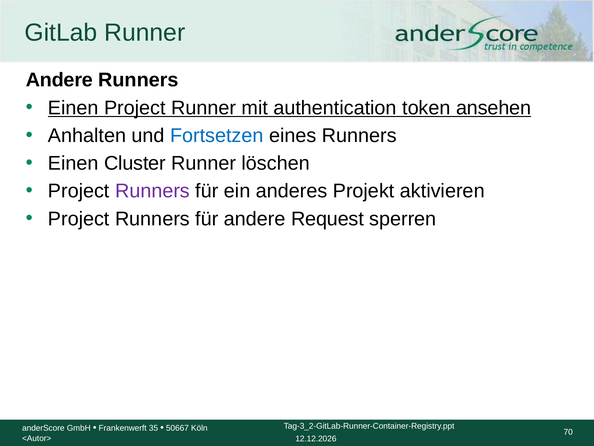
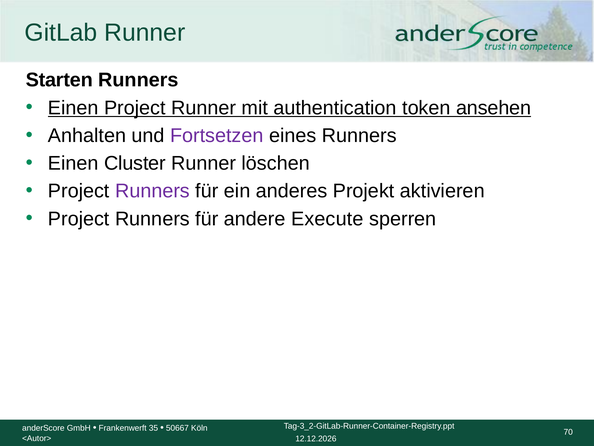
Andere at (59, 80): Andere -> Starten
Fortsetzen colour: blue -> purple
Request: Request -> Execute
